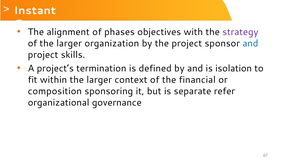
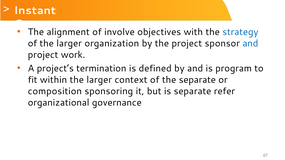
phases: phases -> involve
strategy colour: purple -> blue
skills: skills -> work
isolation: isolation -> program
the financial: financial -> separate
